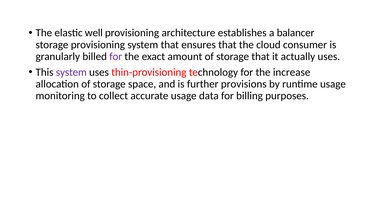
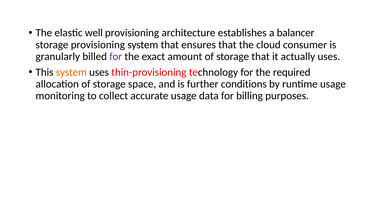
system at (71, 72) colour: purple -> orange
increase: increase -> required
provisions: provisions -> conditions
